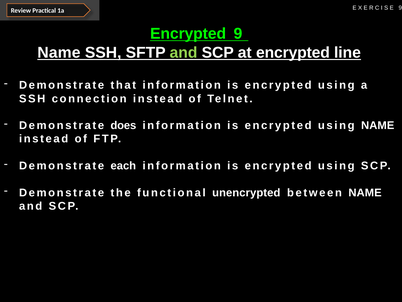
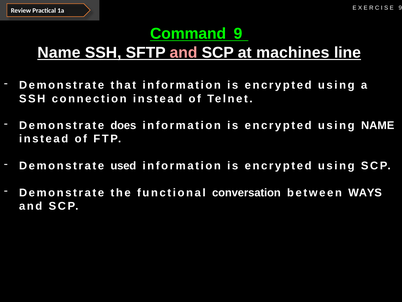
Encrypted at (188, 34): Encrypted -> Command
and at (184, 53) colour: light green -> pink
at encrypted: encrypted -> machines
each: each -> used
unencrypted: unencrypted -> conversation
between NAME: NAME -> WAYS
